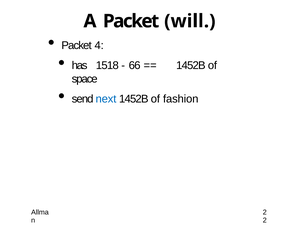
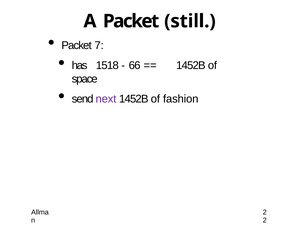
will: will -> still
4: 4 -> 7
next colour: blue -> purple
